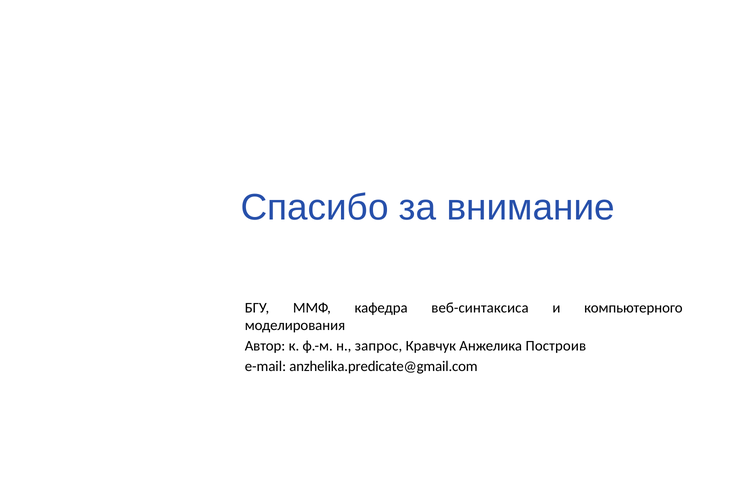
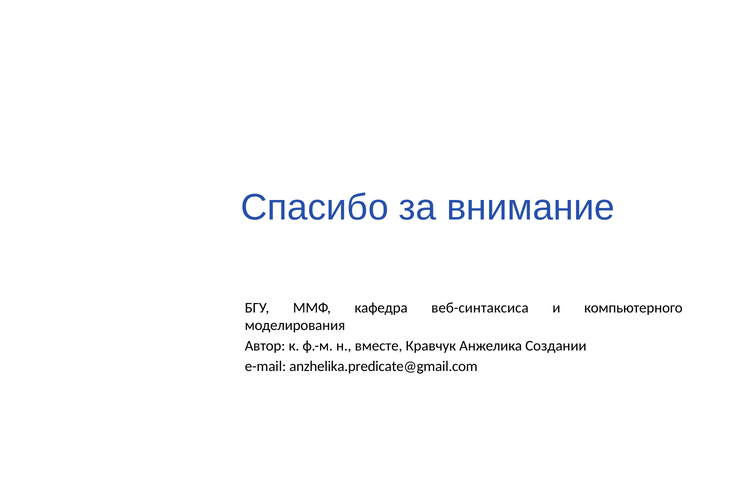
запрос: запрос -> вместе
Построив: Построив -> Создании
